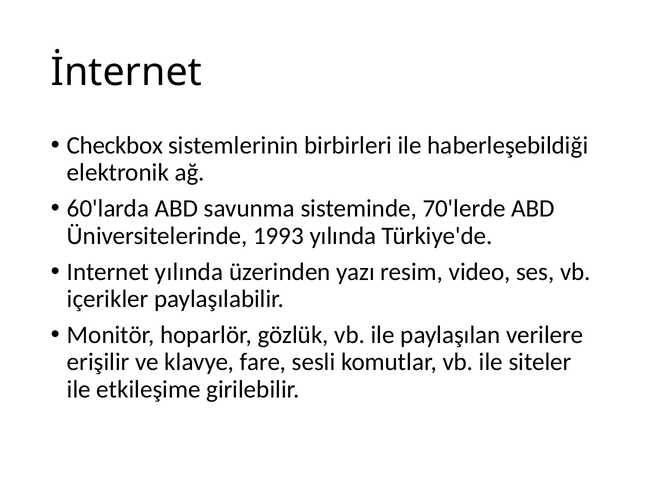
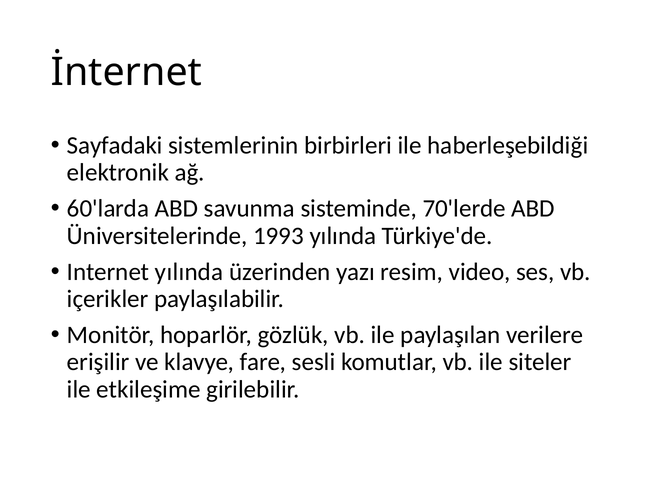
Checkbox: Checkbox -> Sayfadaki
